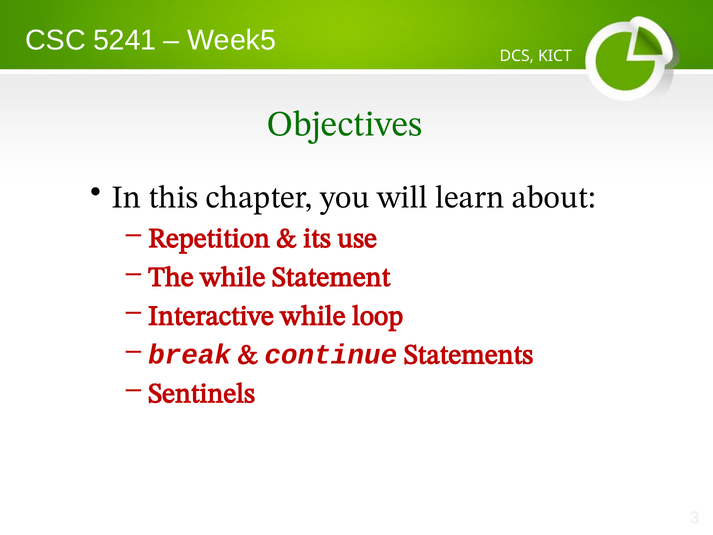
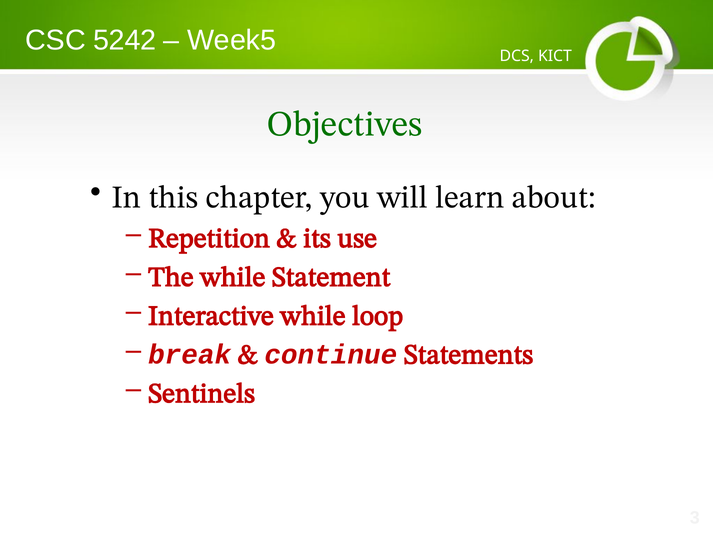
5241: 5241 -> 5242
